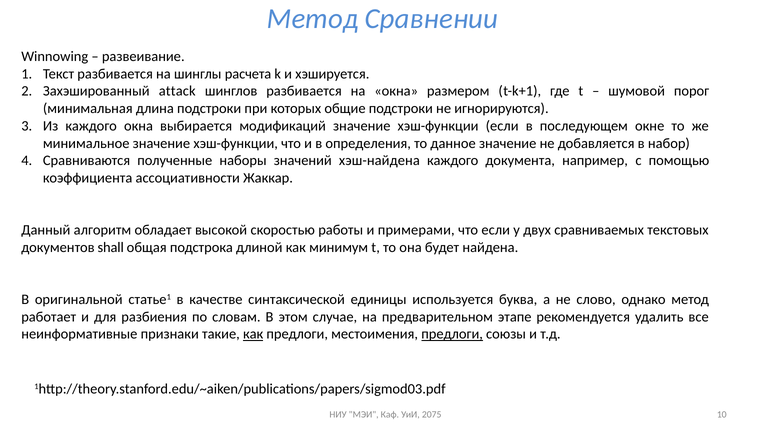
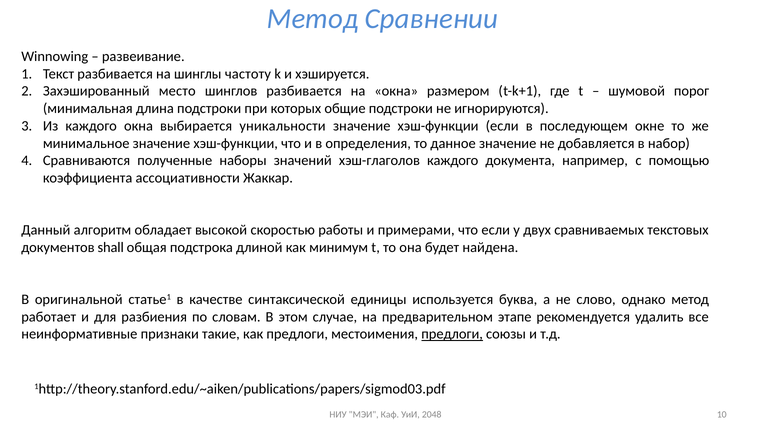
расчета: расчета -> частоту
attack: attack -> место
модификаций: модификаций -> уникальности
хэш-найдена: хэш-найдена -> хэш-глаголов
как at (253, 334) underline: present -> none
2075: 2075 -> 2048
